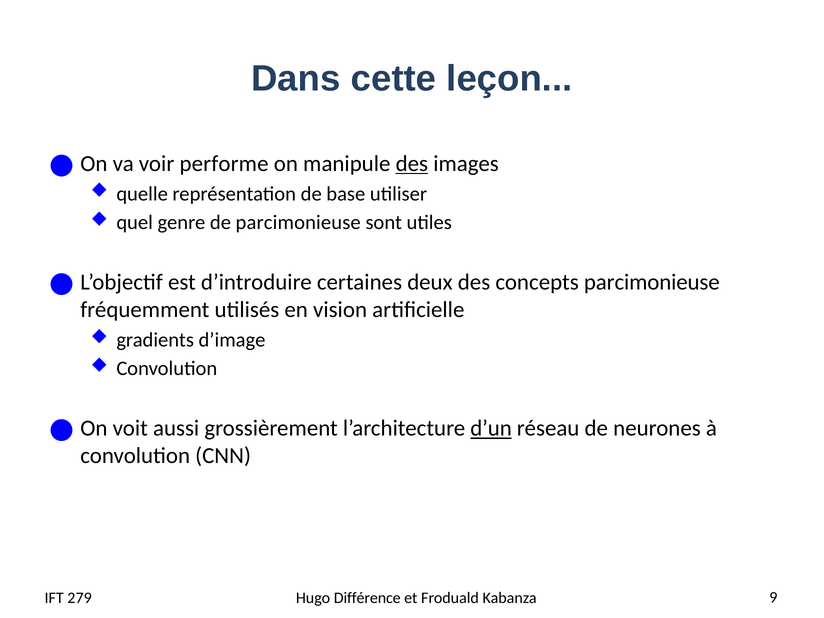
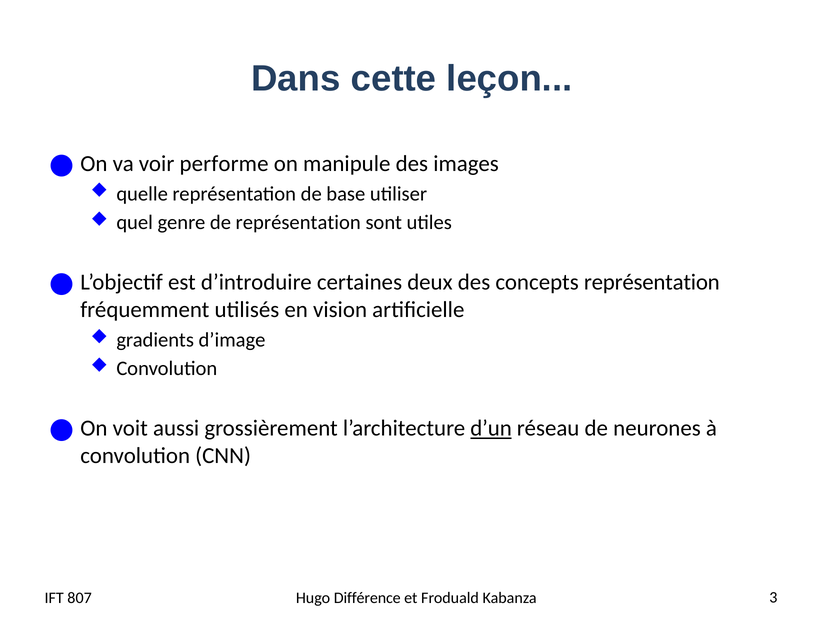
des at (412, 164) underline: present -> none
de parcimonieuse: parcimonieuse -> représentation
concepts parcimonieuse: parcimonieuse -> représentation
279: 279 -> 807
9: 9 -> 3
